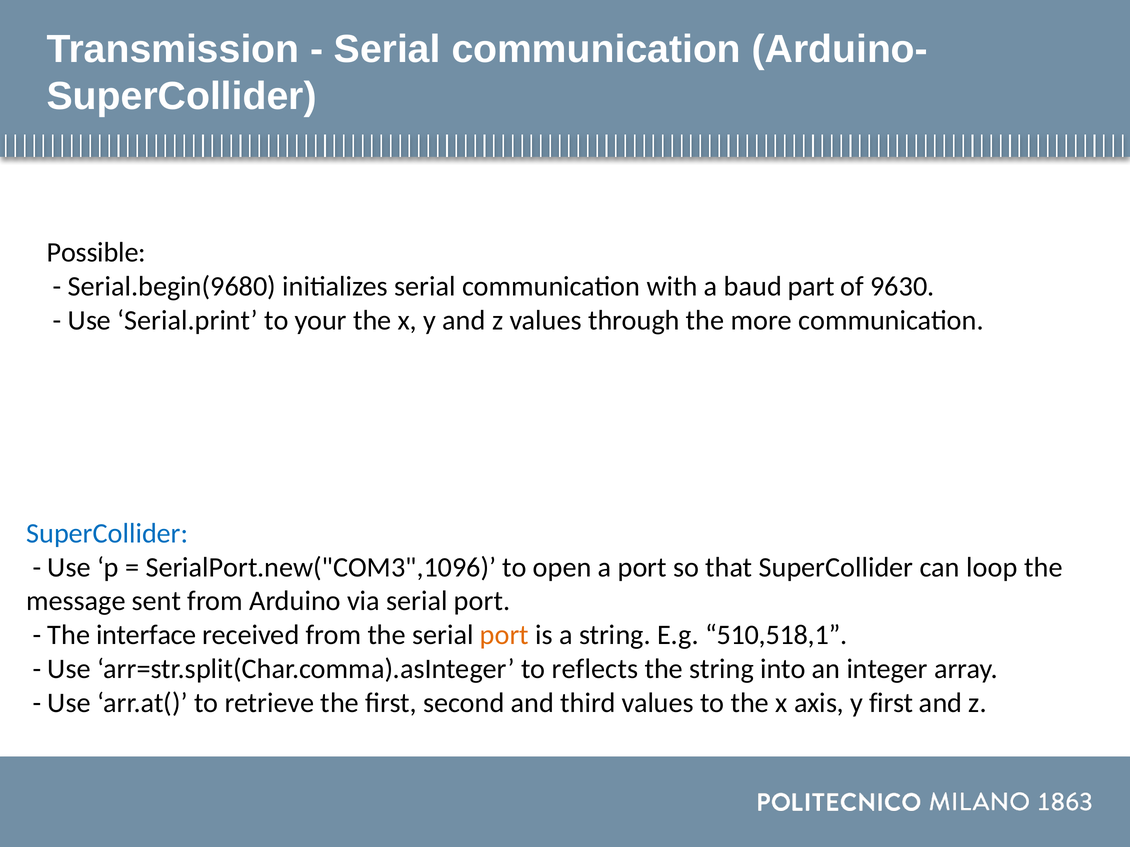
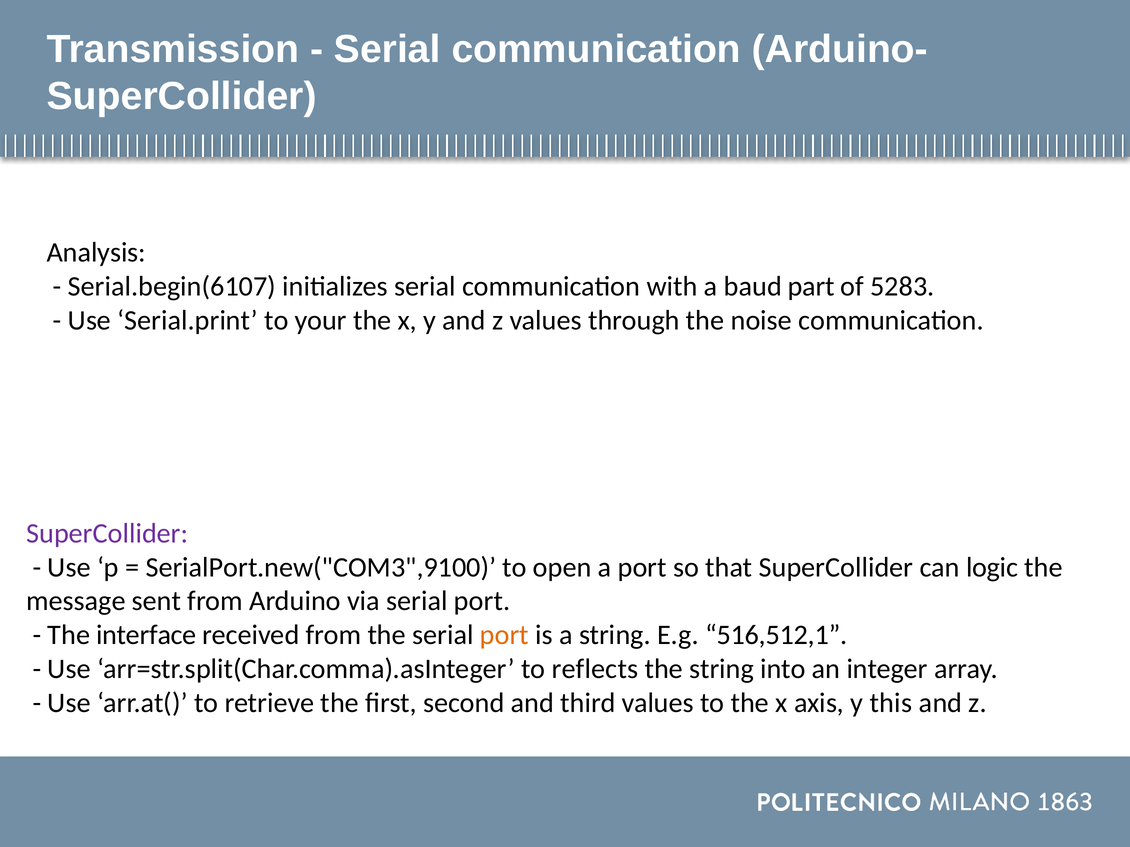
Possible: Possible -> Analysis
Serial.begin(9680: Serial.begin(9680 -> Serial.begin(6107
9630: 9630 -> 5283
more: more -> noise
SuperCollider at (107, 534) colour: blue -> purple
SerialPort.new("COM3",1096: SerialPort.new("COM3",1096 -> SerialPort.new("COM3",9100
loop: loop -> logic
510,518,1: 510,518,1 -> 516,512,1
y first: first -> this
